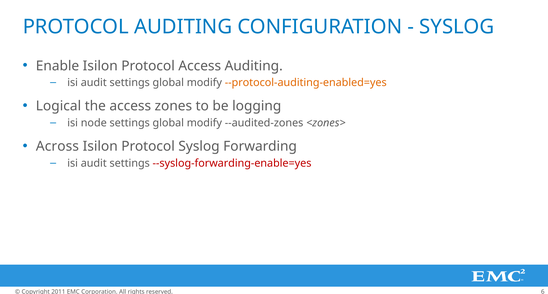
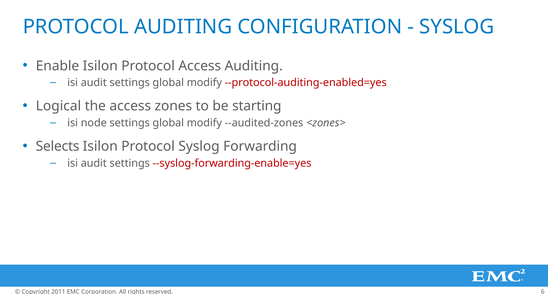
--protocol-auditing-enabled=yes colour: orange -> red
logging: logging -> starting
Across: Across -> Selects
